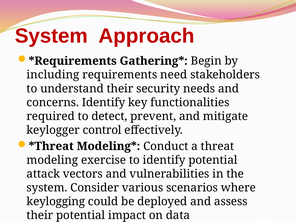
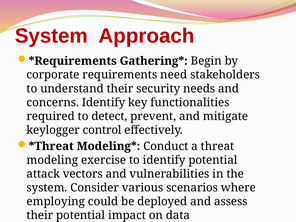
including: including -> corporate
keylogging: keylogging -> employing
